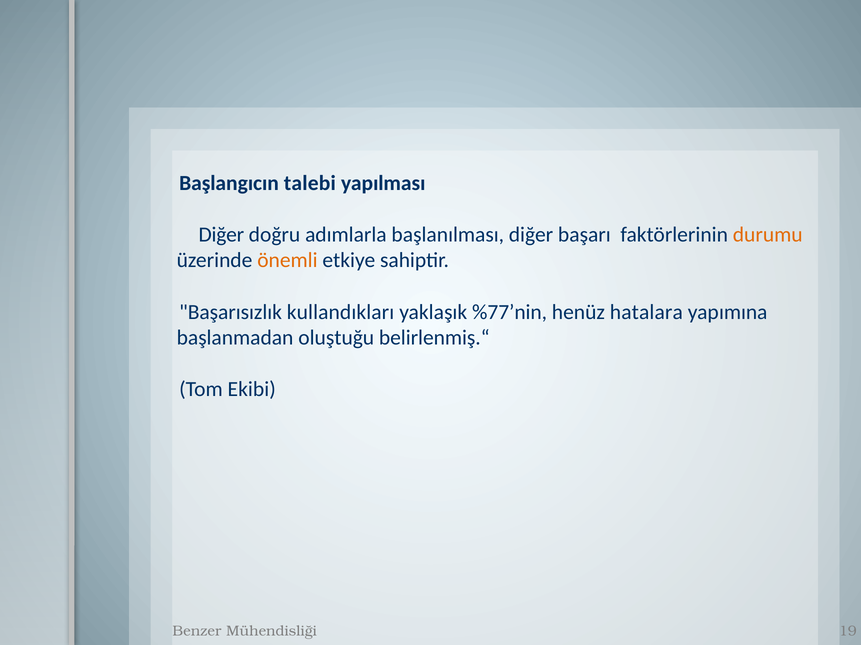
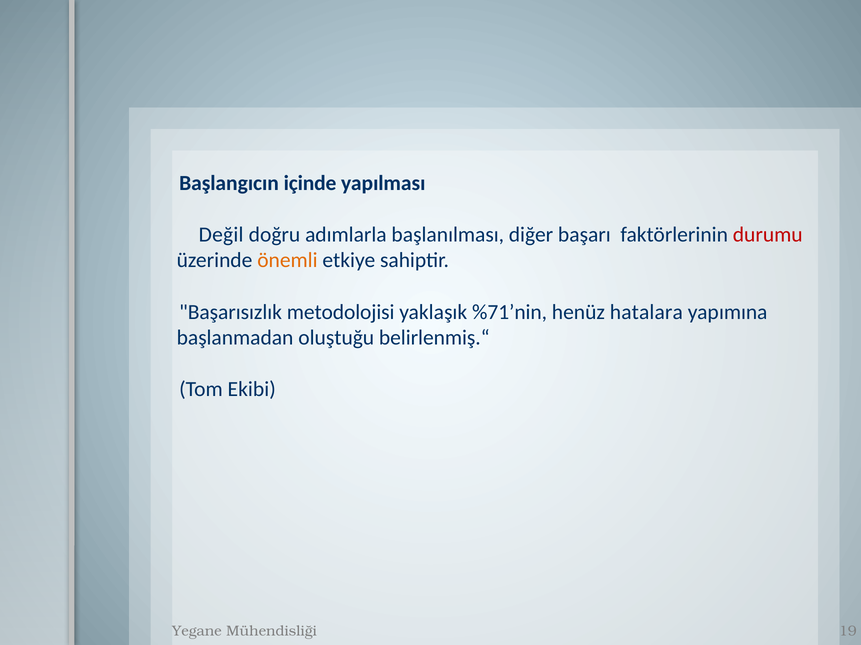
talebi: talebi -> içinde
Diğer at (221, 235): Diğer -> Değil
durumu colour: orange -> red
kullandıkları: kullandıkları -> metodolojisi
%77’nin: %77’nin -> %71’nin
Benzer: Benzer -> Yegane
